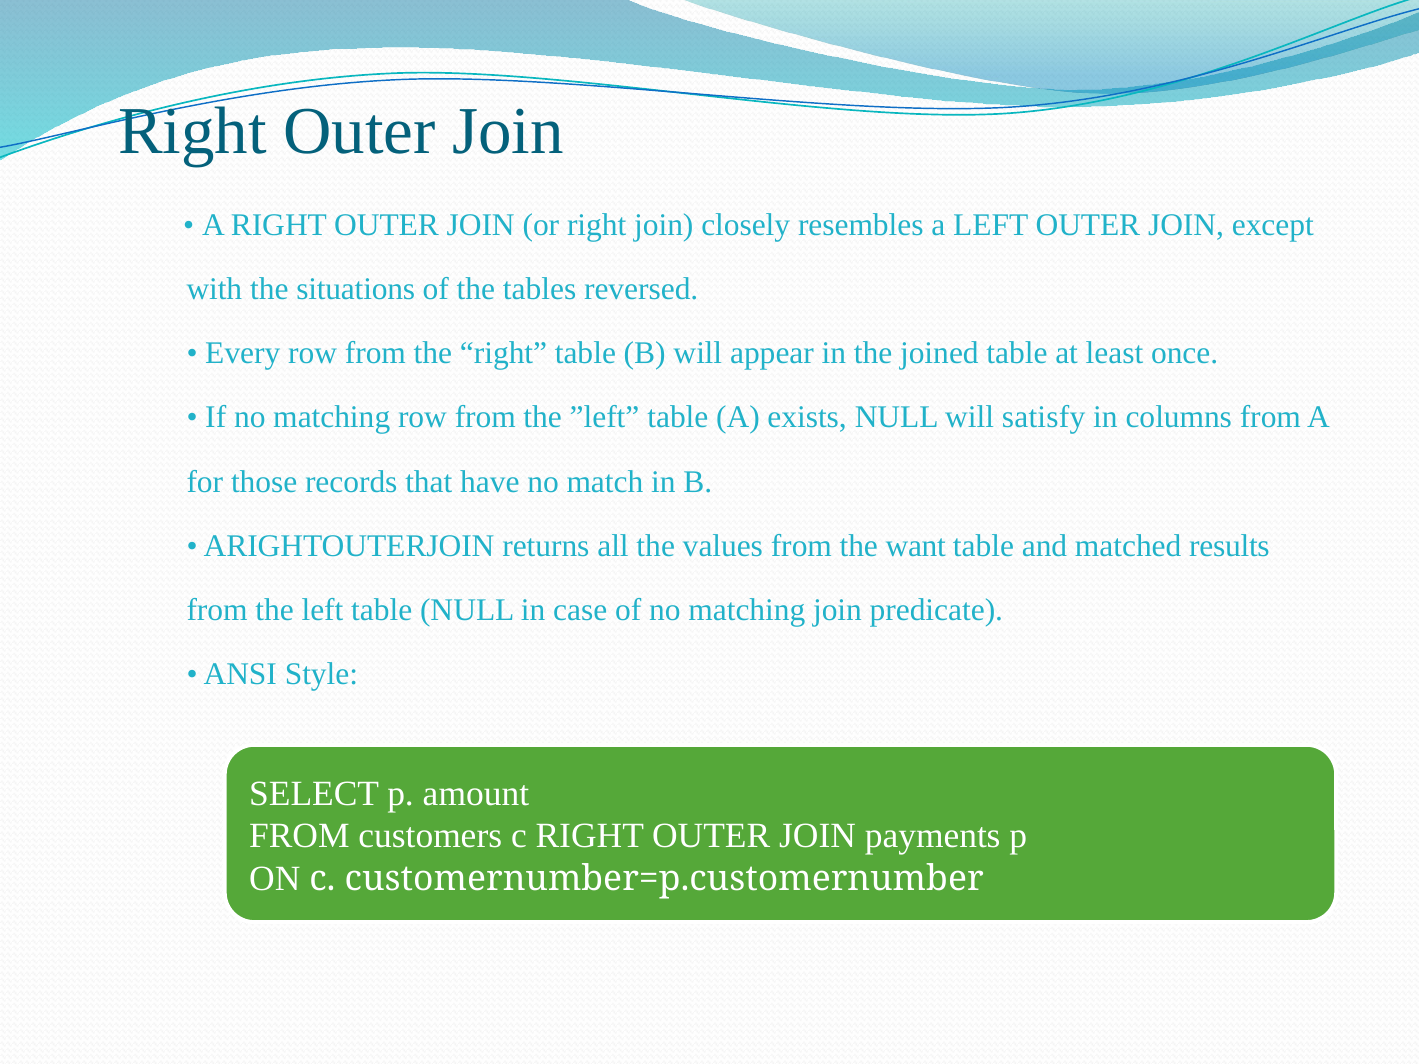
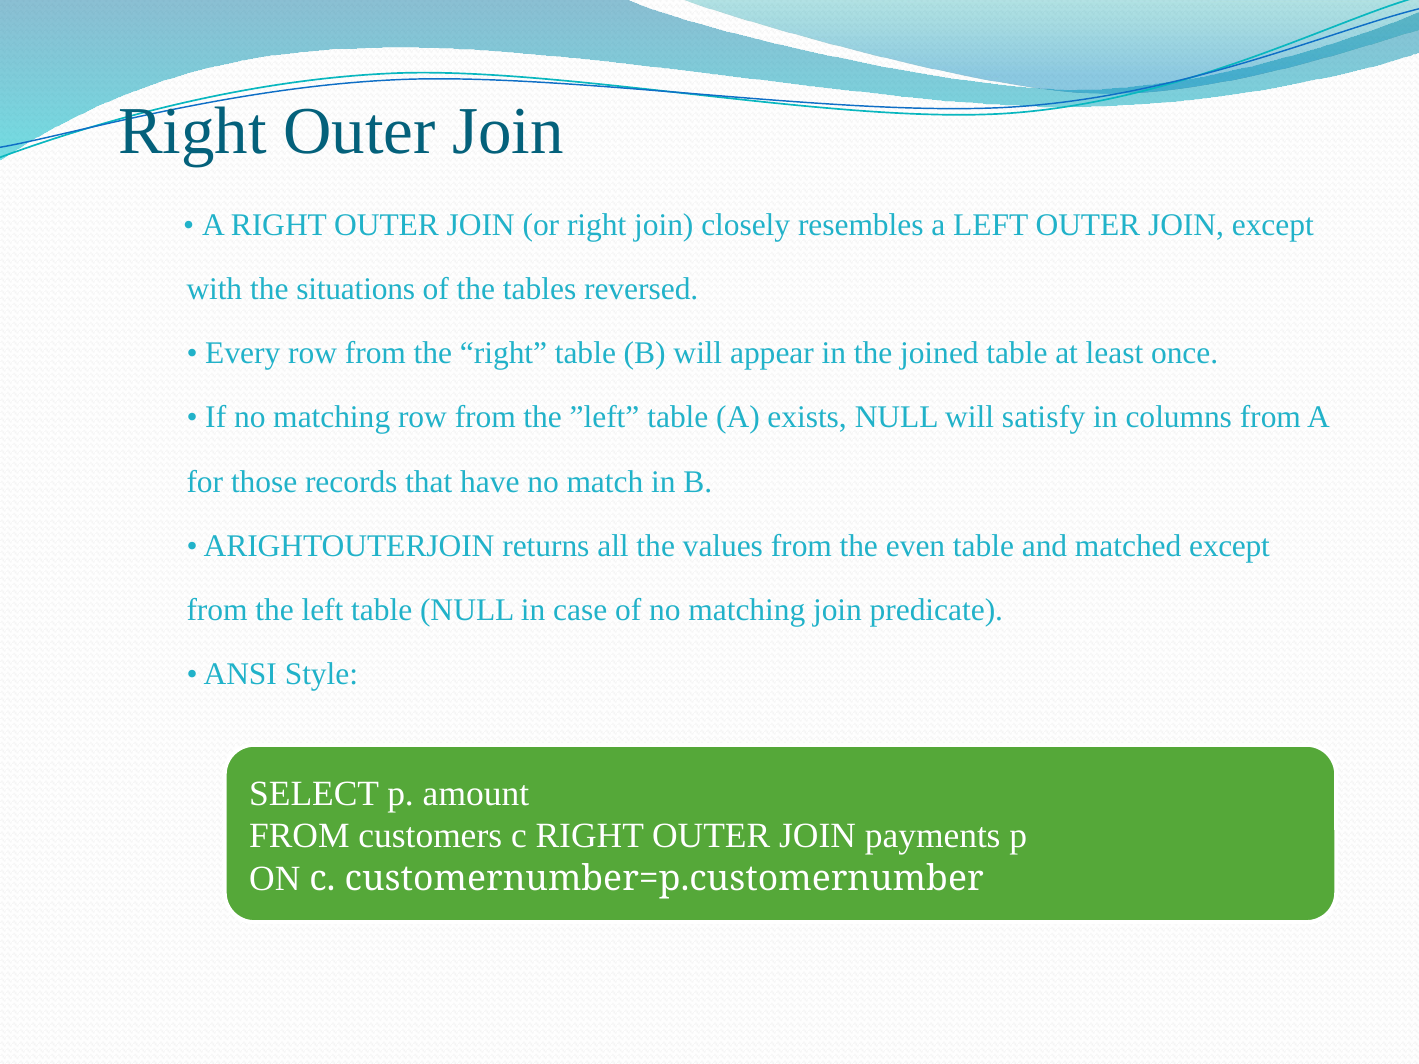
want: want -> even
matched results: results -> except
